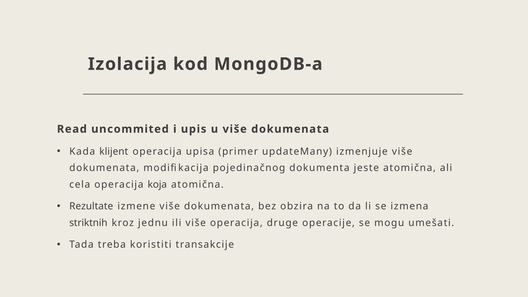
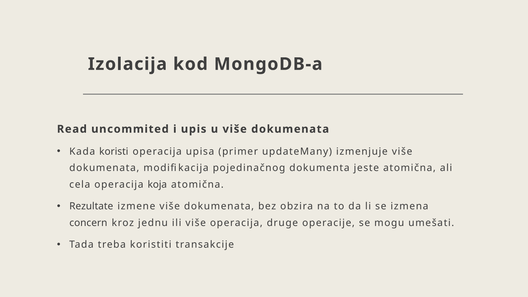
klijent: klijent -> koristi
striktnih: striktnih -> concern
